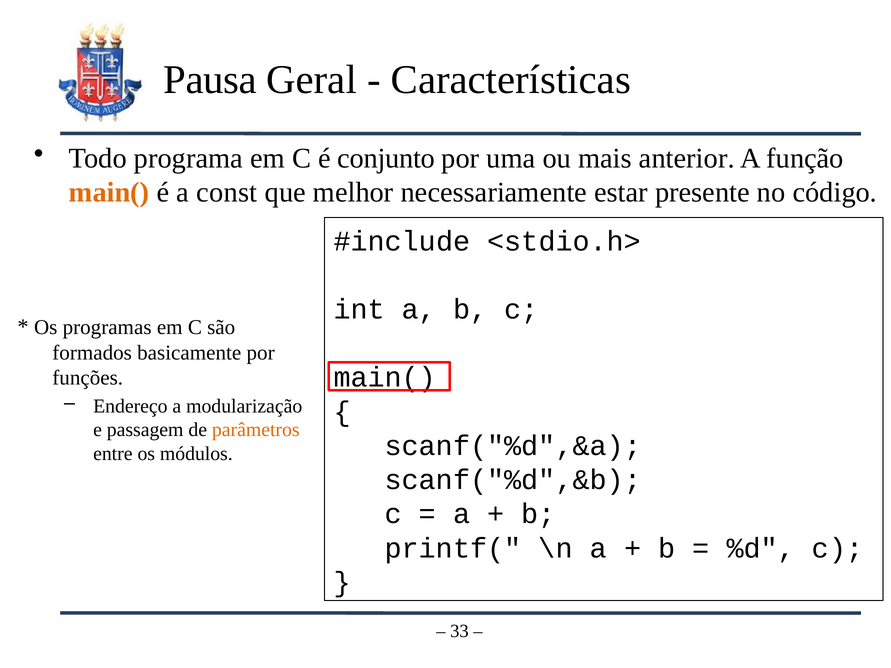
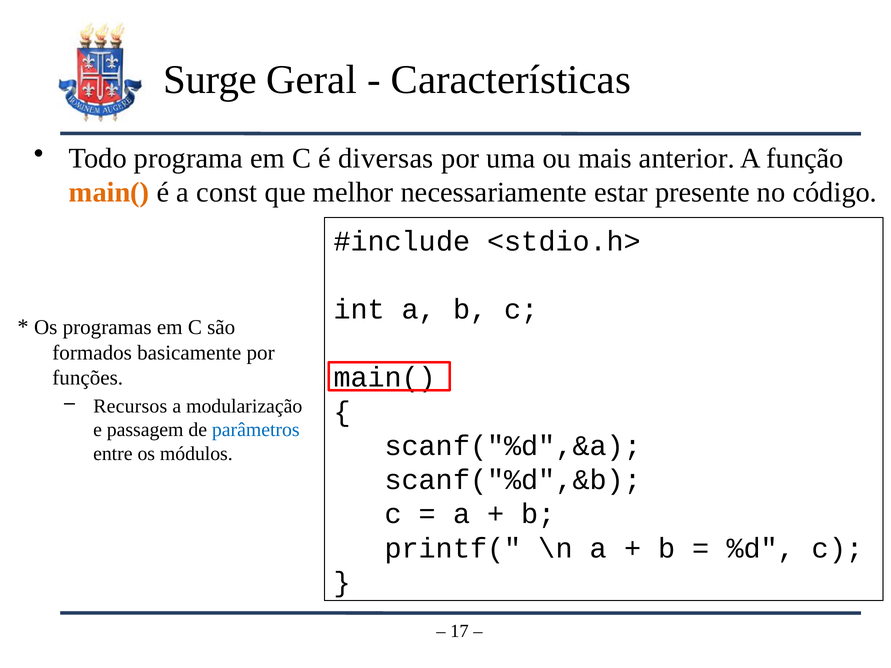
Pausa: Pausa -> Surge
conjunto: conjunto -> diversas
Endereço: Endereço -> Recursos
parâmetros colour: orange -> blue
33: 33 -> 17
